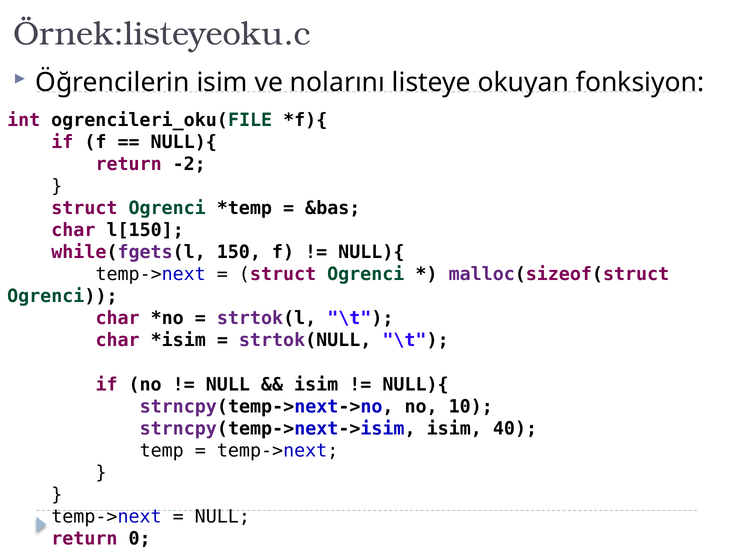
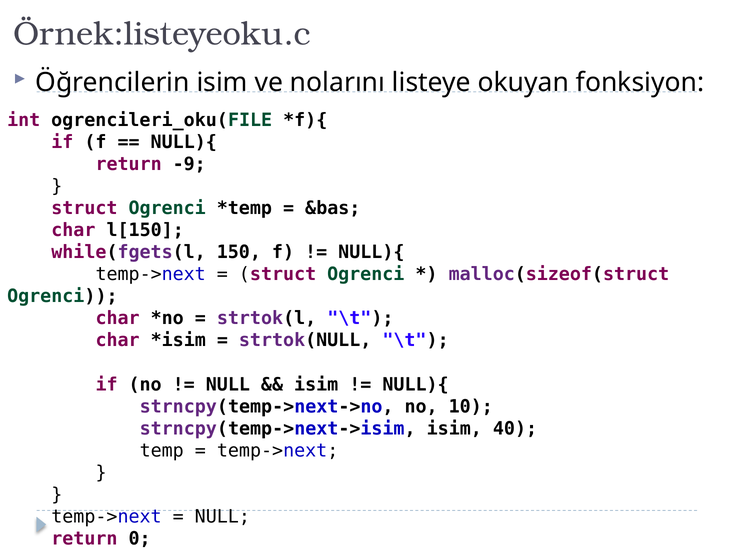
-2: -2 -> -9
